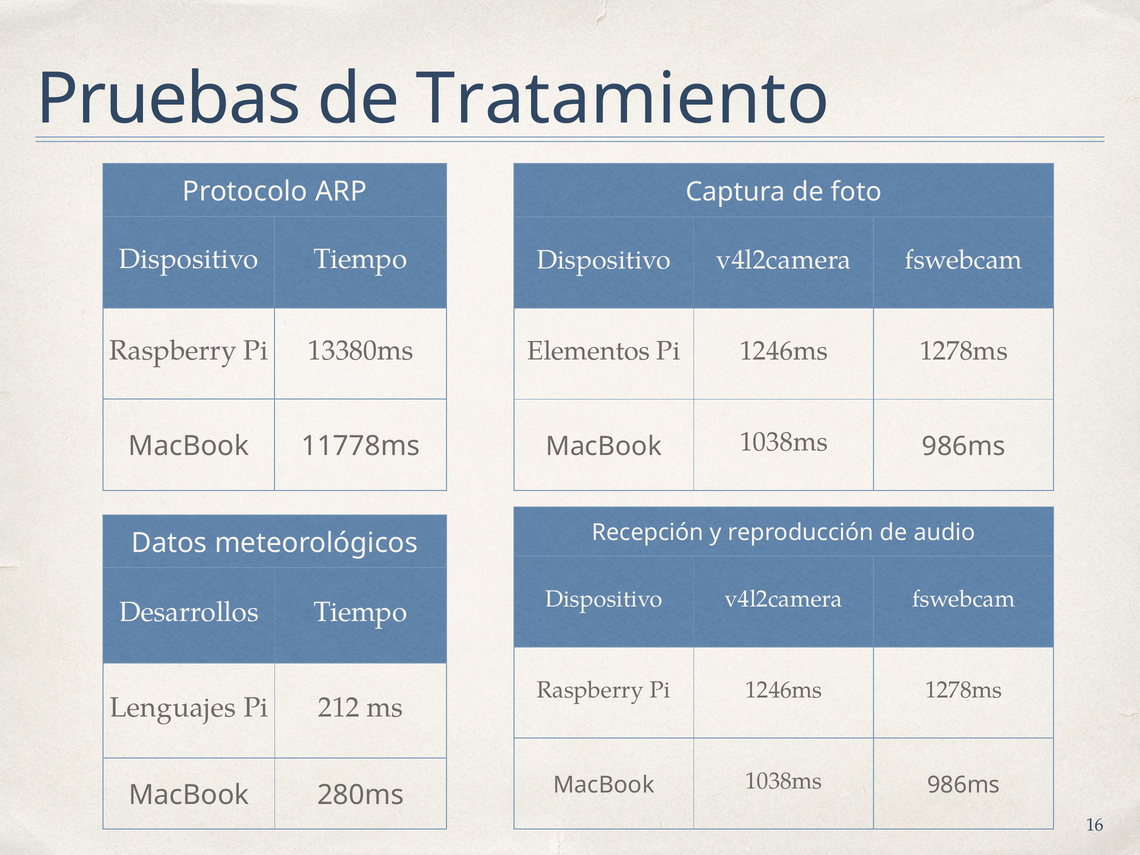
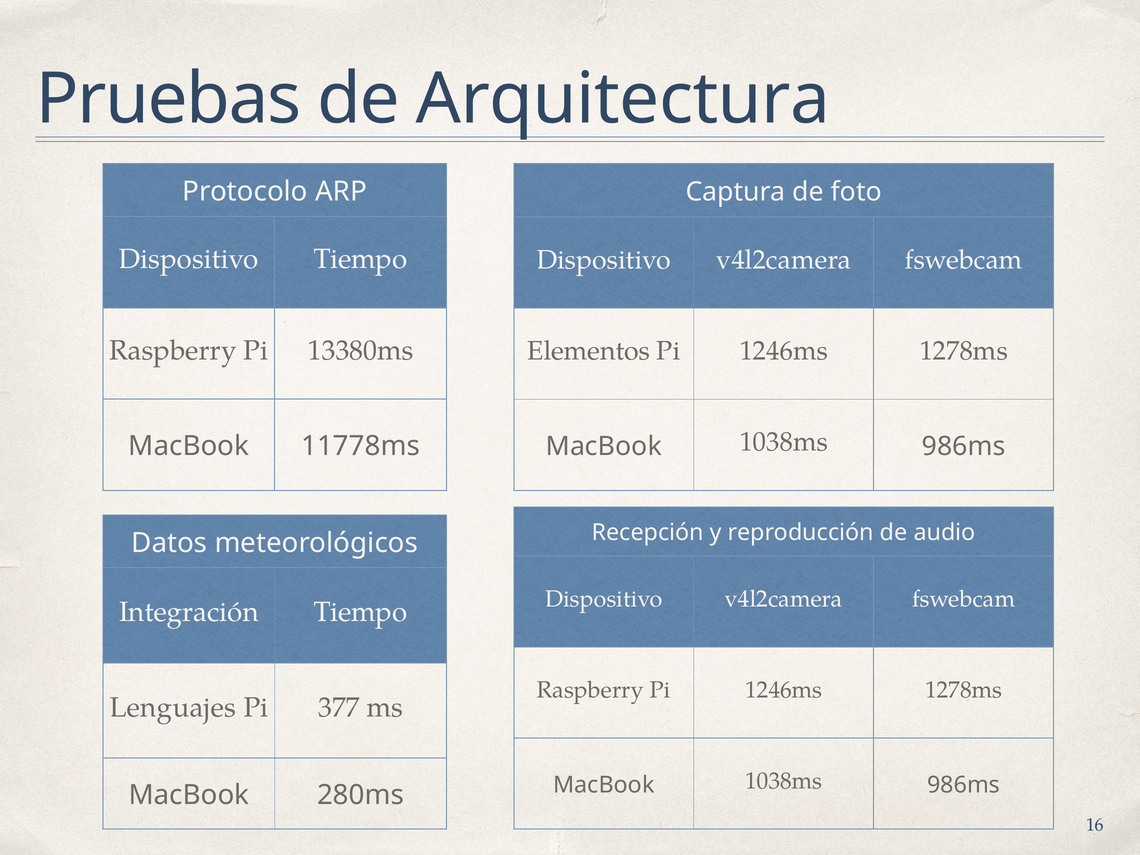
Tratamiento: Tratamiento -> Arquitectura
Desarrollos: Desarrollos -> Integración
212: 212 -> 377
